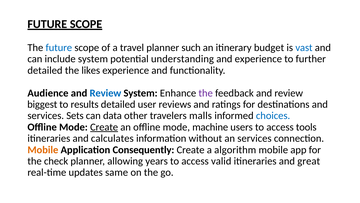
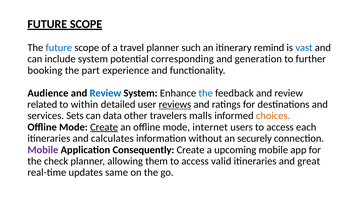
budget: budget -> remind
understanding: understanding -> corresponding
and experience: experience -> generation
detailed at (45, 70): detailed -> booking
likes: likes -> part
the at (206, 93) colour: purple -> blue
biggest: biggest -> related
results: results -> within
reviews underline: none -> present
choices colour: blue -> orange
machine: machine -> internet
tools: tools -> each
an services: services -> securely
Mobile at (43, 149) colour: orange -> purple
algorithm: algorithm -> upcoming
years: years -> them
